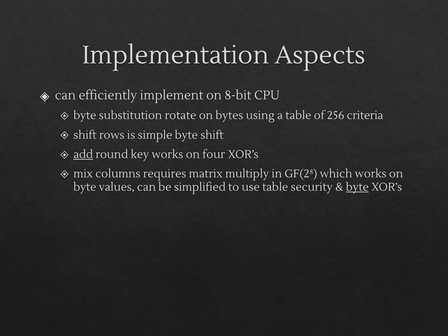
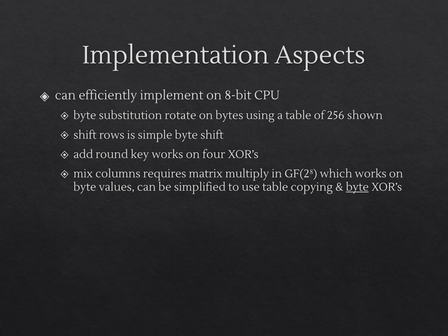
criteria: criteria -> shown
add underline: present -> none
security: security -> copying
